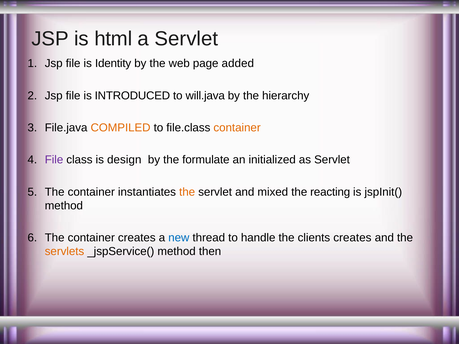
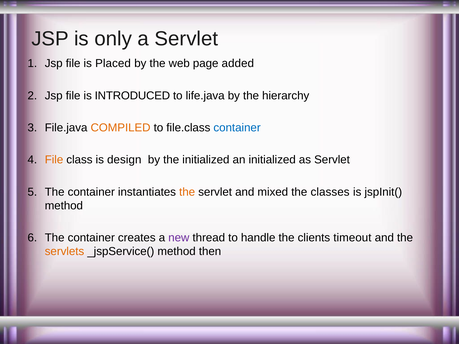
html: html -> only
Identity: Identity -> Placed
will.java: will.java -> life.java
container at (237, 128) colour: orange -> blue
File at (54, 160) colour: purple -> orange
the formulate: formulate -> initialized
reacting: reacting -> classes
new colour: blue -> purple
clients creates: creates -> timeout
